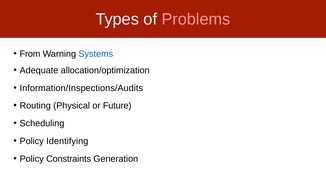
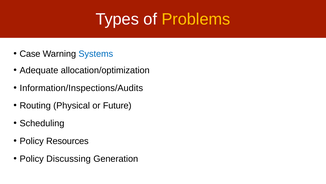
Problems colour: pink -> yellow
From: From -> Case
Identifying: Identifying -> Resources
Constraints: Constraints -> Discussing
